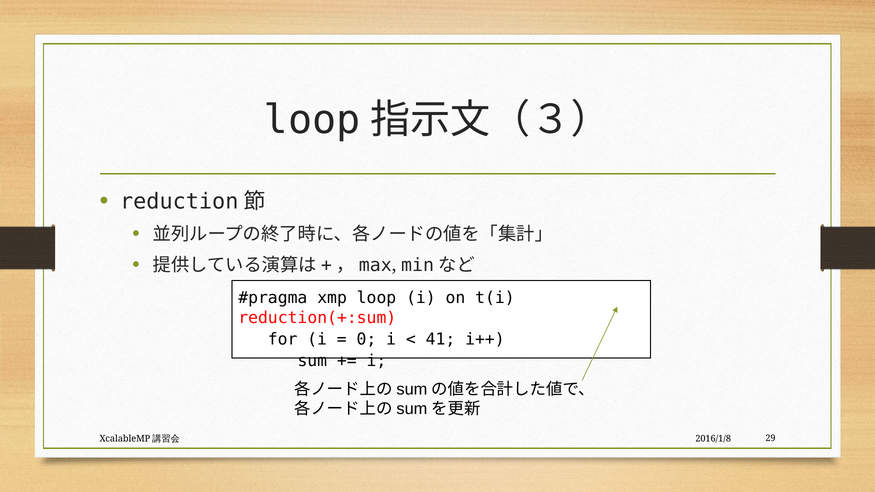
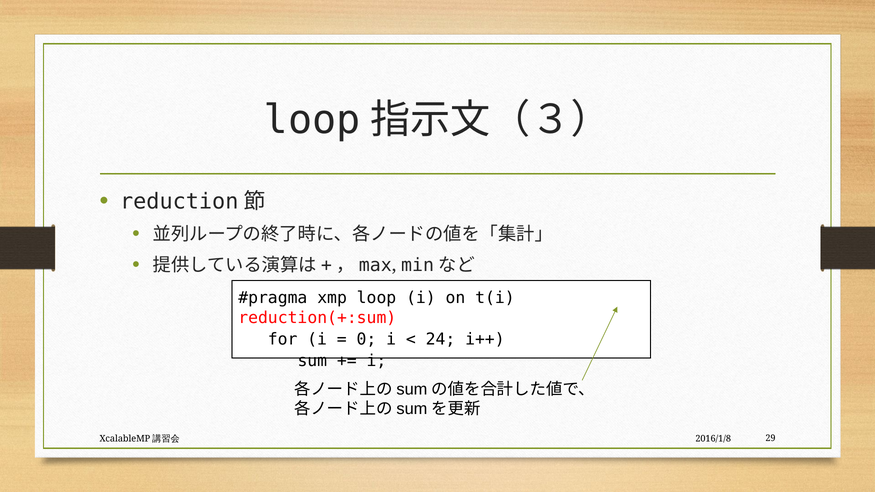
41: 41 -> 24
